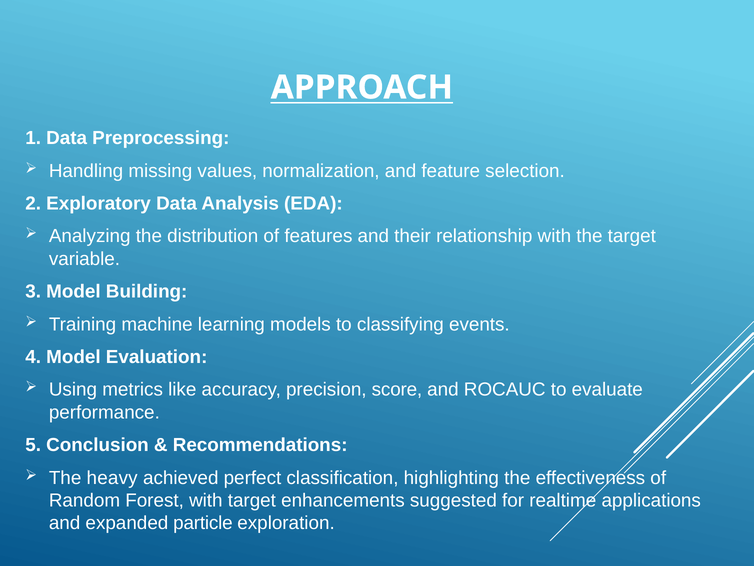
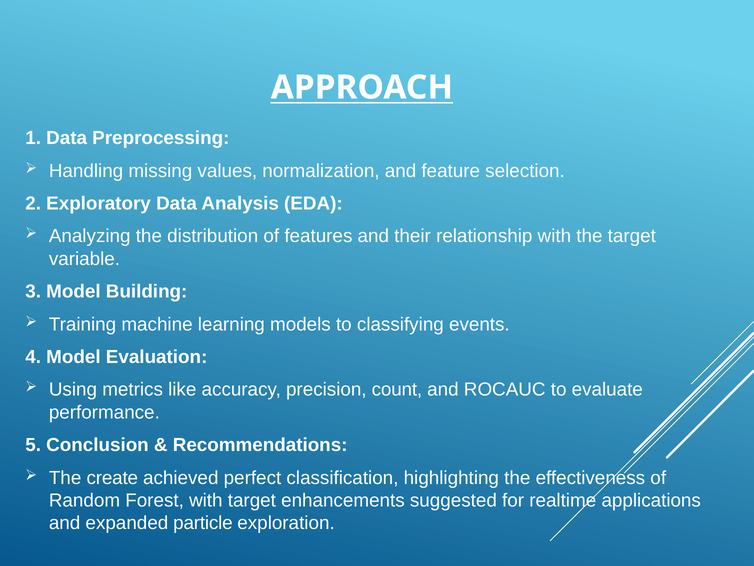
score: score -> count
heavy: heavy -> create
